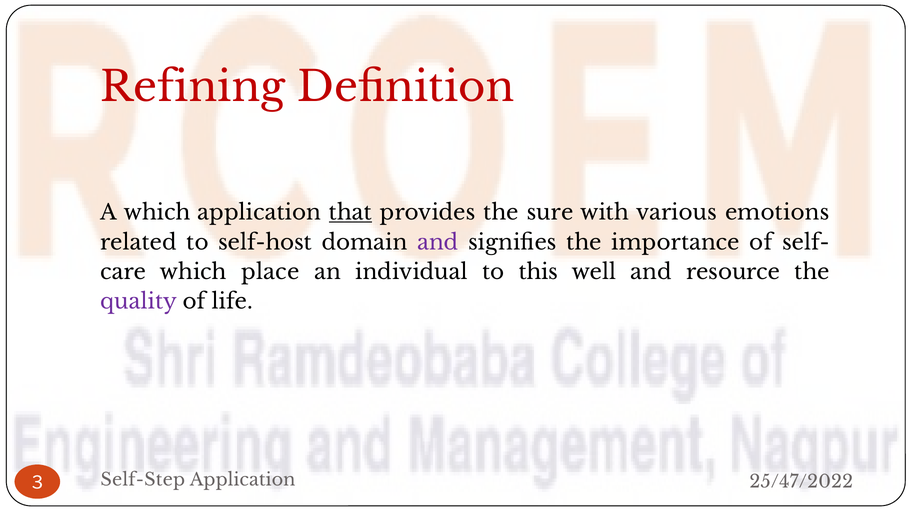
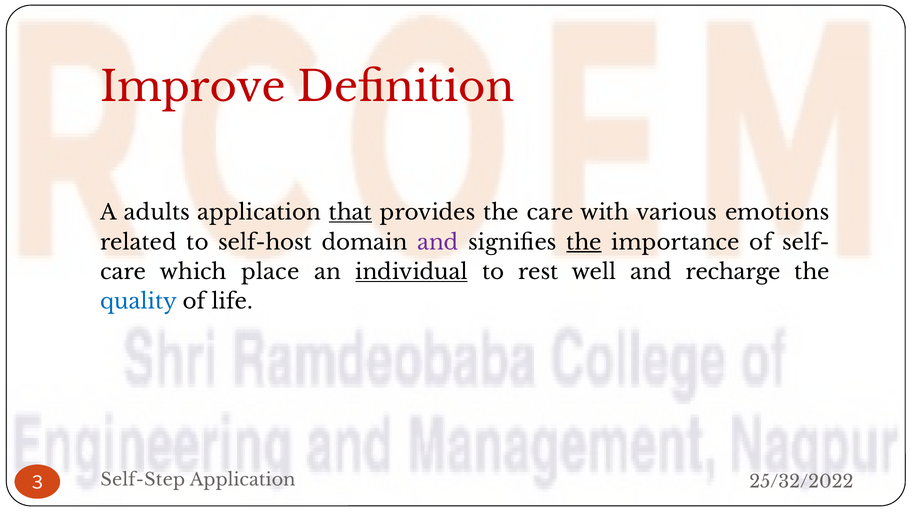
Refining: Refining -> Improve
A which: which -> adults
the sure: sure -> care
the at (584, 243) underline: none -> present
individual underline: none -> present
this: this -> rest
resource: resource -> recharge
quality colour: purple -> blue
25/47/2022: 25/47/2022 -> 25/32/2022
